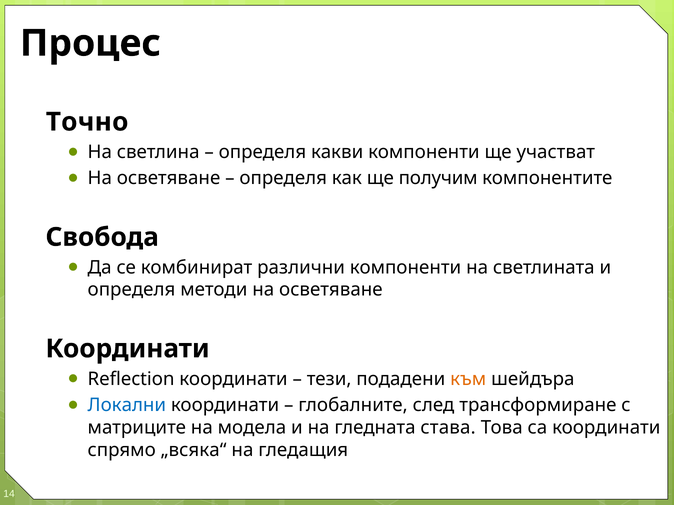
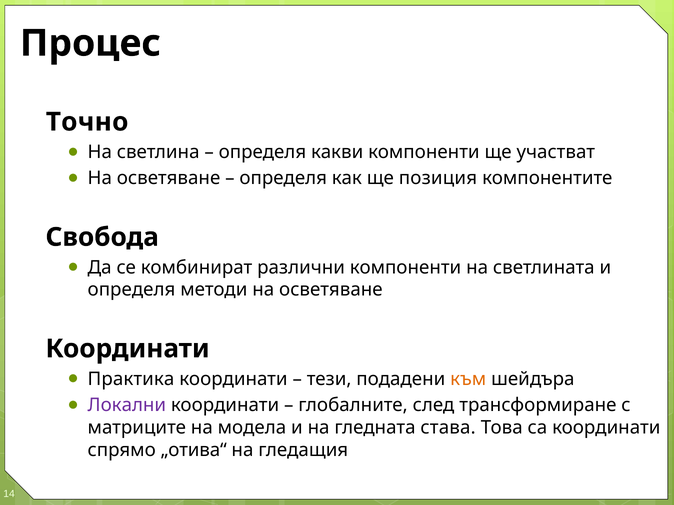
получим: получим -> позиция
Reflection: Reflection -> Практика
Локални colour: blue -> purple
„всяка“: „всяка“ -> „отива“
